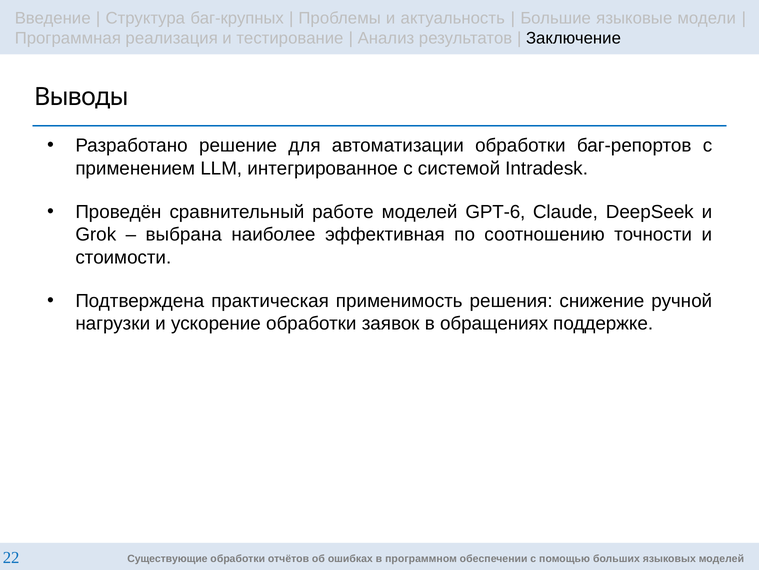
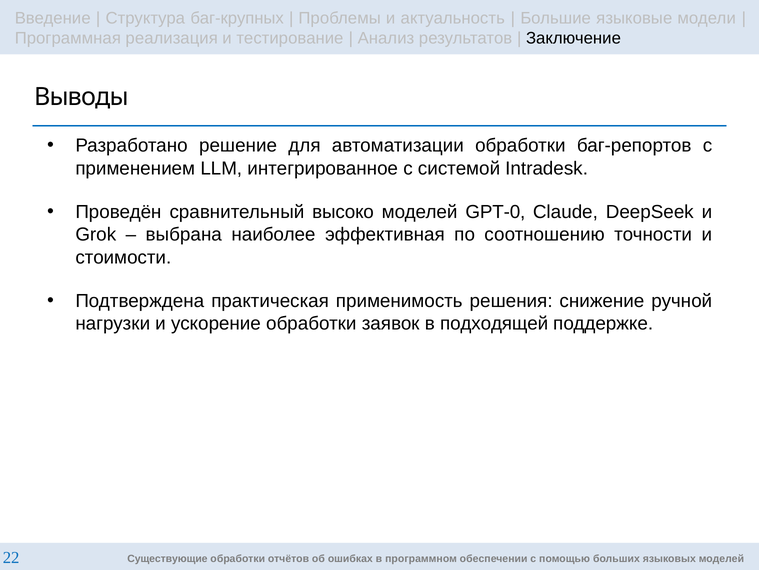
работе: работе -> высоко
GPT-6: GPT-6 -> GPT-0
обращениях: обращениях -> подходящей
